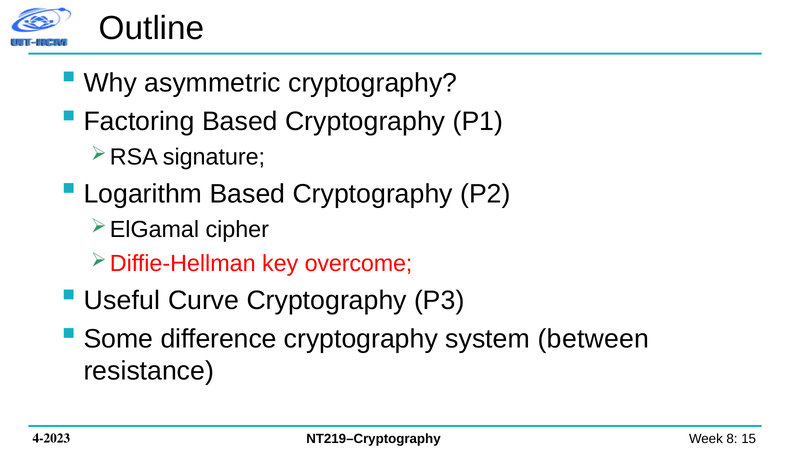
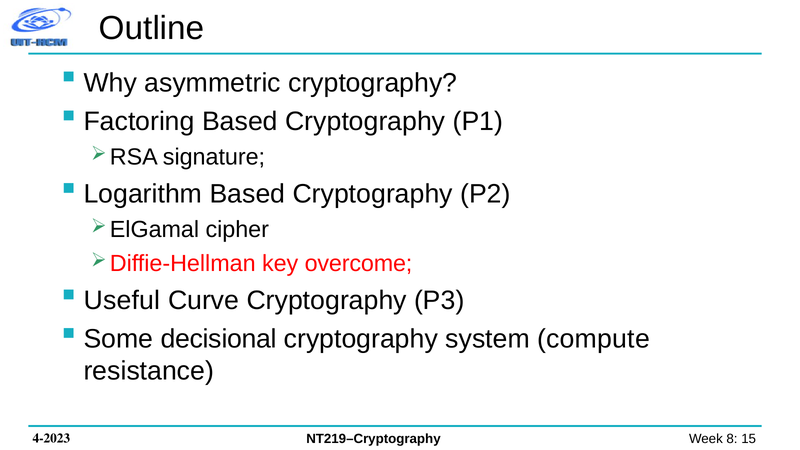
difference: difference -> decisional
between: between -> compute
